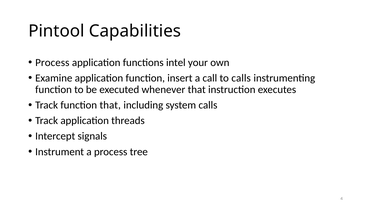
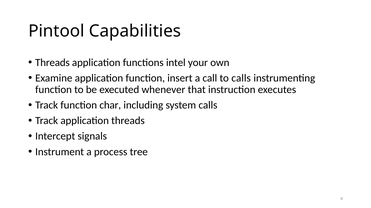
Process at (52, 63): Process -> Threads
function that: that -> char
